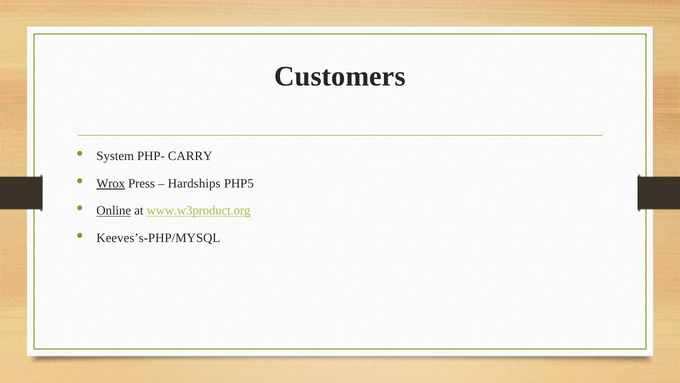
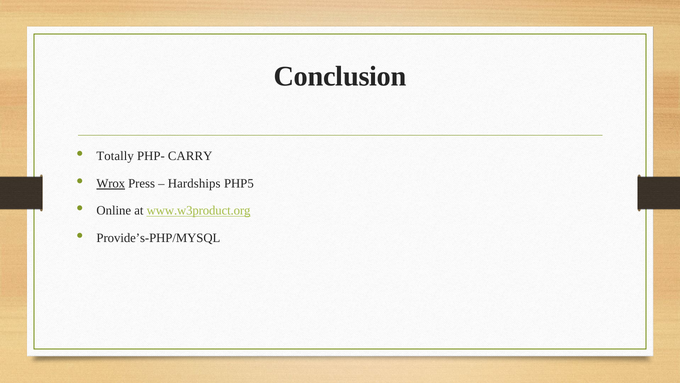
Customers: Customers -> Conclusion
System: System -> Totally
Online underline: present -> none
Keeves’s-PHP/MYSQL: Keeves’s-PHP/MYSQL -> Provide’s-PHP/MYSQL
